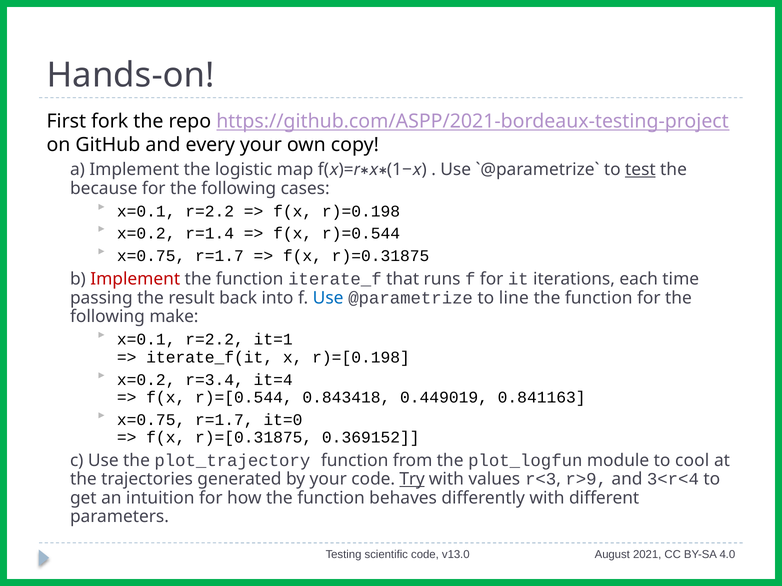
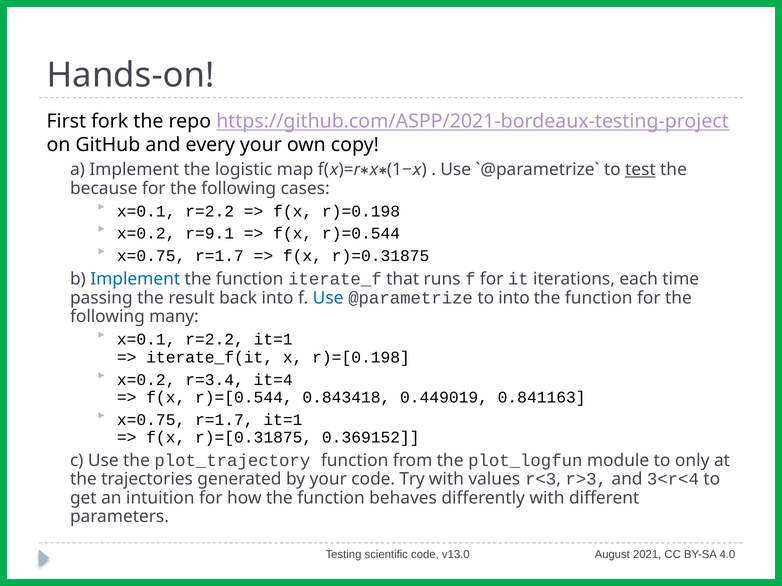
r=1.4: r=1.4 -> r=9.1
Implement at (135, 279) colour: red -> blue
to line: line -> into
make: make -> many
r=1.7 it=0: it=0 -> it=1
cool: cool -> only
Try underline: present -> none
r>9: r>9 -> r>3
